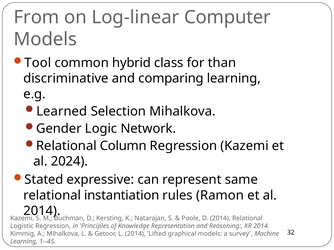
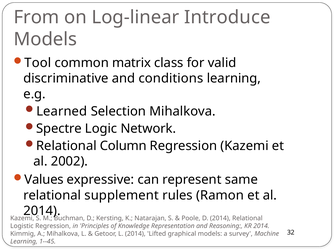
Computer: Computer -> Introduce
hybrid: hybrid -> matrix
than: than -> valid
comparing: comparing -> conditions
Gender: Gender -> Spectre
2024: 2024 -> 2002
Stated: Stated -> Values
instantiation: instantiation -> supplement
